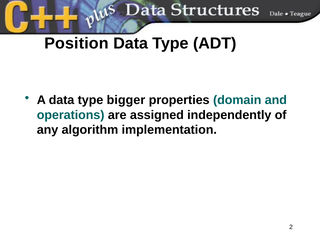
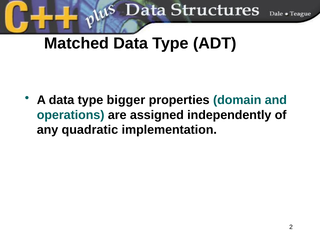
Position: Position -> Matched
algorithm: algorithm -> quadratic
